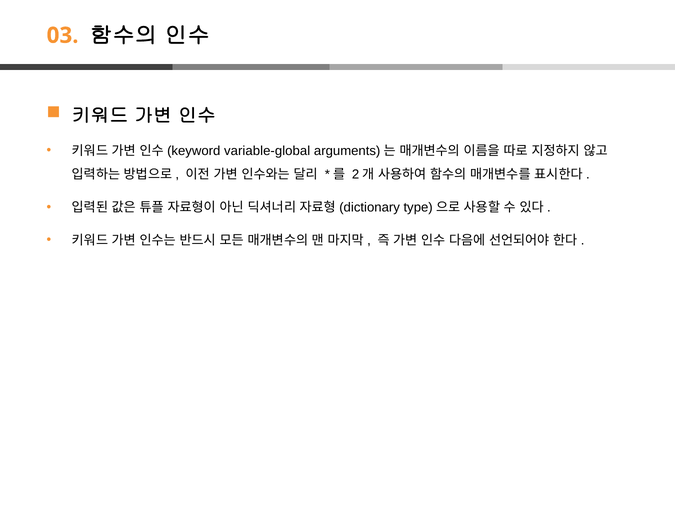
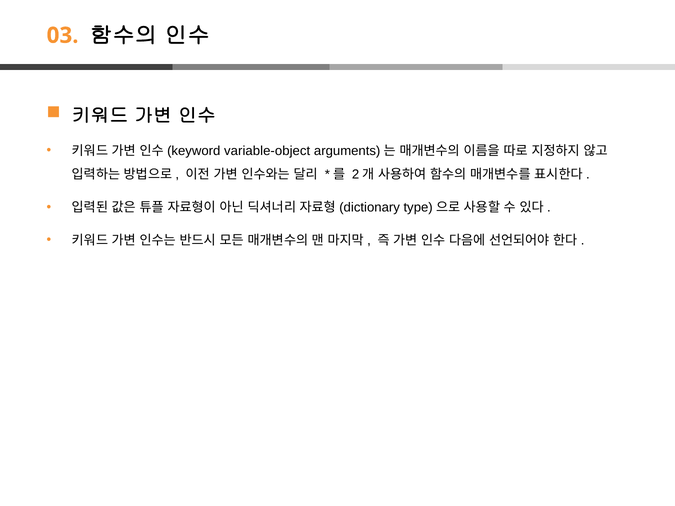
variable-global: variable-global -> variable-object
